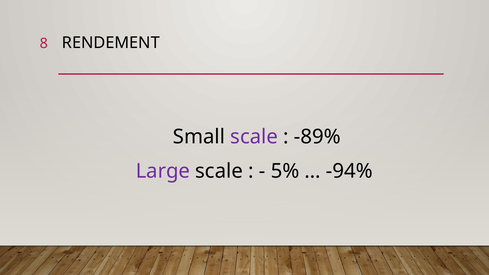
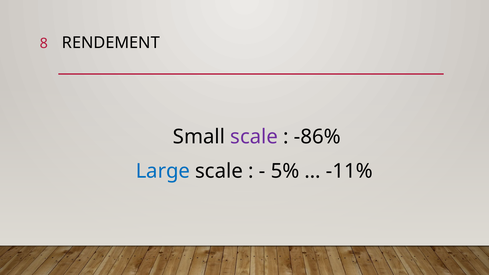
-89%: -89% -> -86%
Large colour: purple -> blue
-94%: -94% -> -11%
